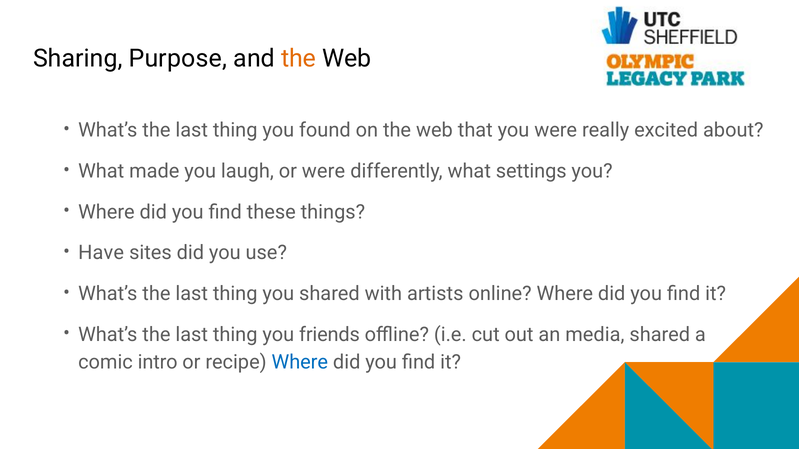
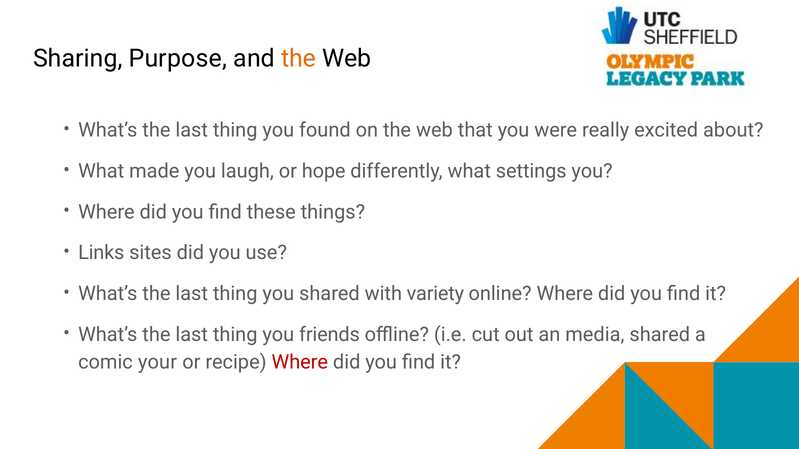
or were: were -> hope
Have: Have -> Links
artists: artists -> variety
intro: intro -> your
Where at (300, 362) colour: blue -> red
